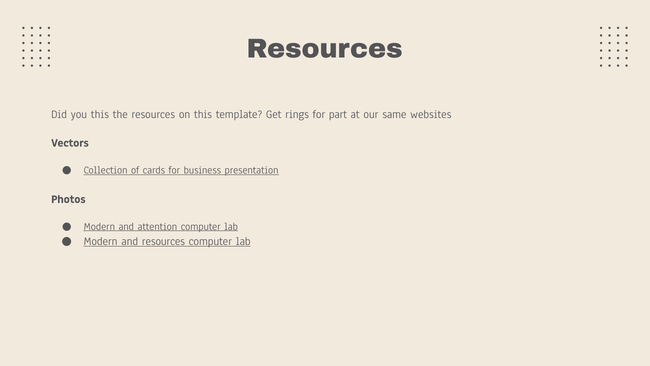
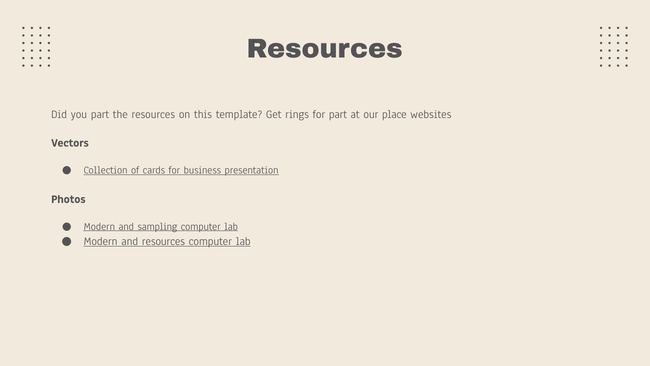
you this: this -> part
same: same -> place
attention: attention -> sampling
